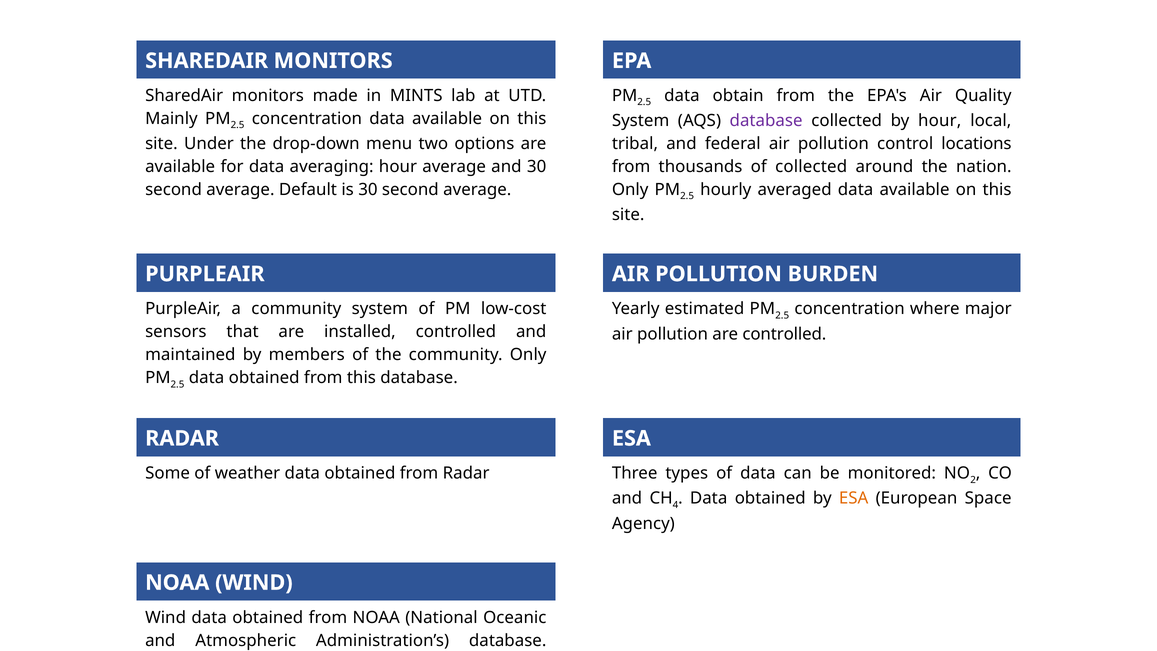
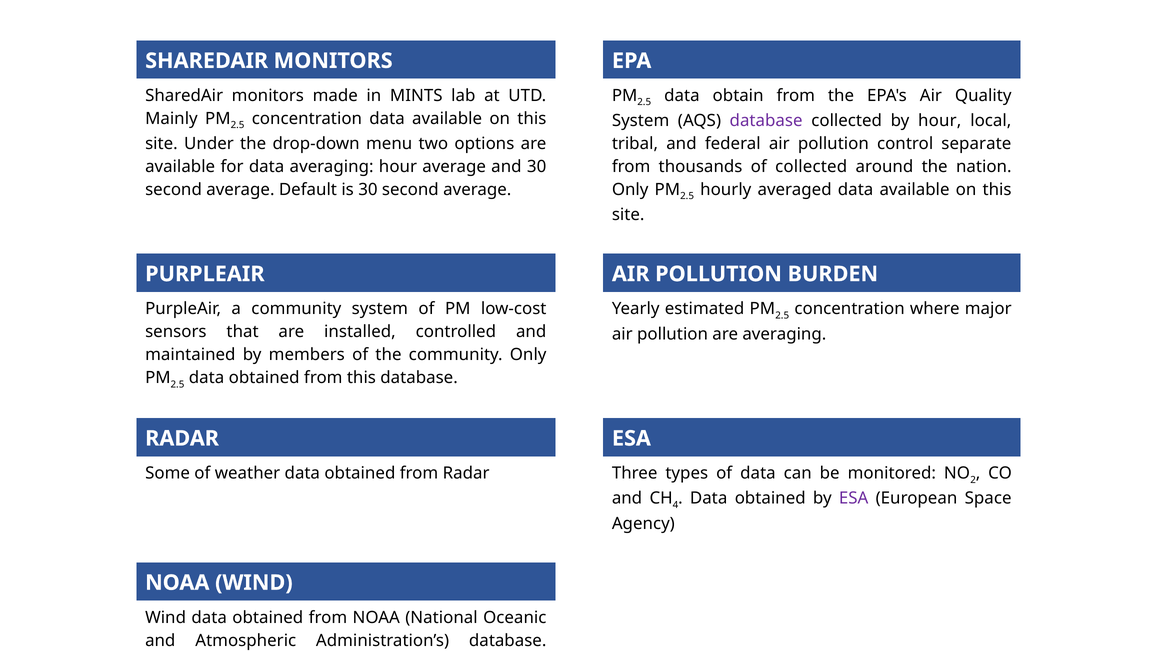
locations: locations -> separate
are controlled: controlled -> averaging
ESA at (854, 498) colour: orange -> purple
